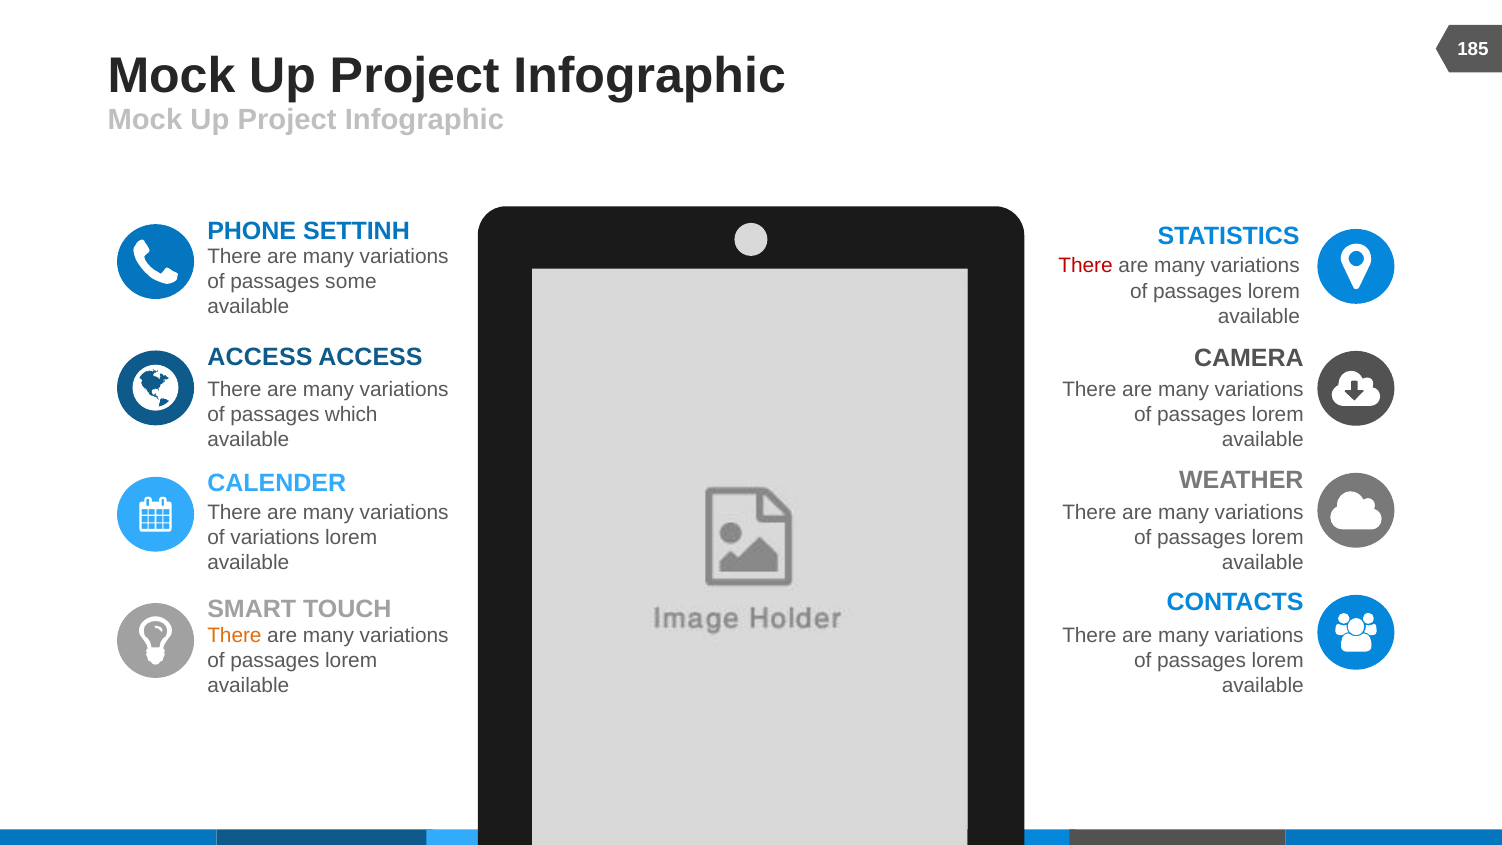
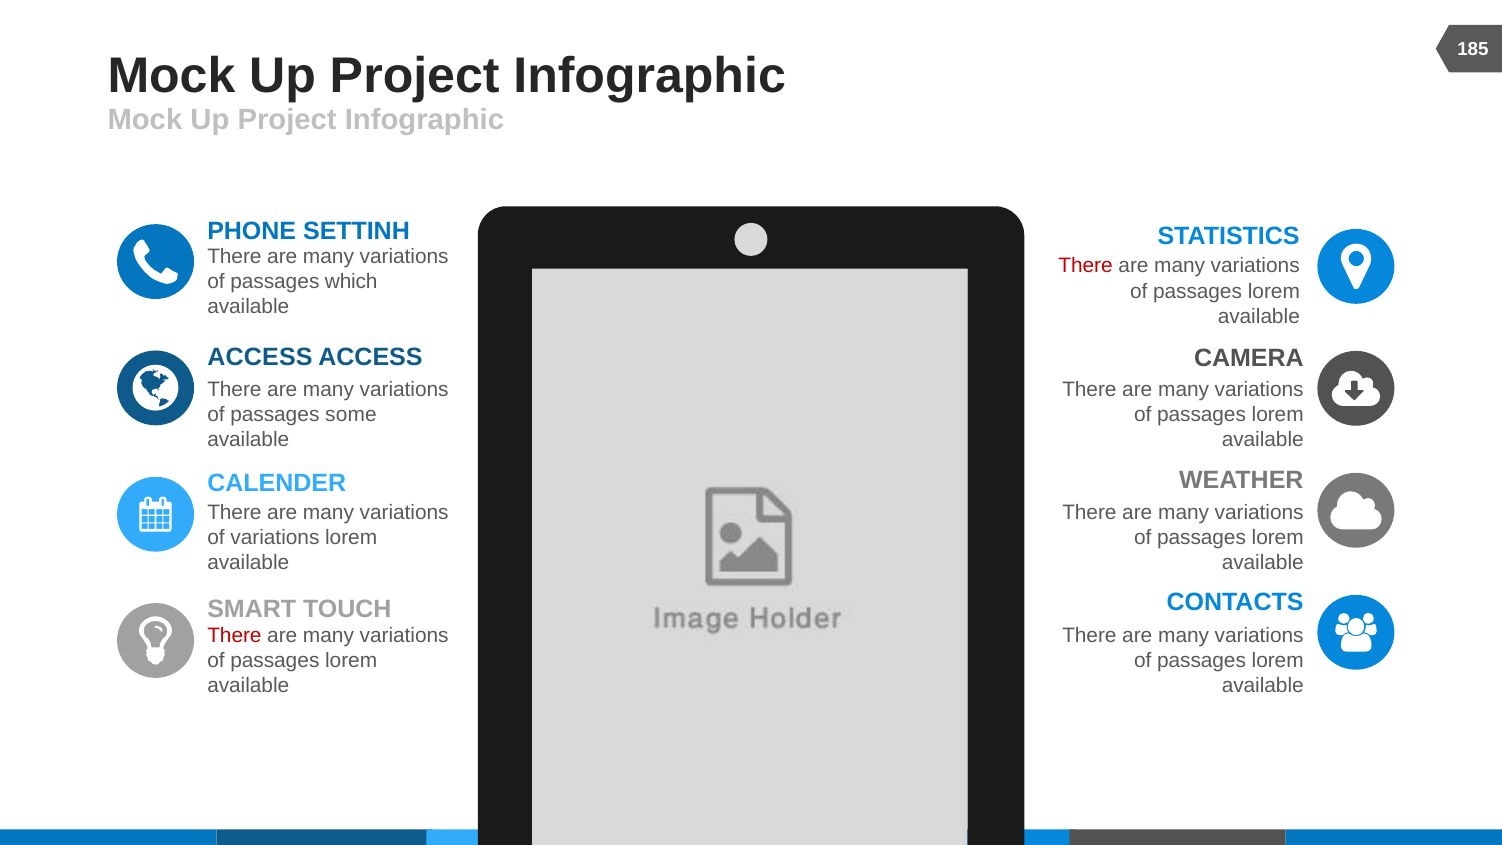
some: some -> which
which: which -> some
There at (234, 635) colour: orange -> red
